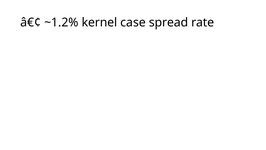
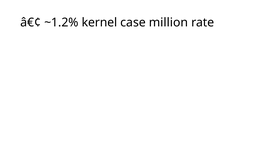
spread: spread -> million
